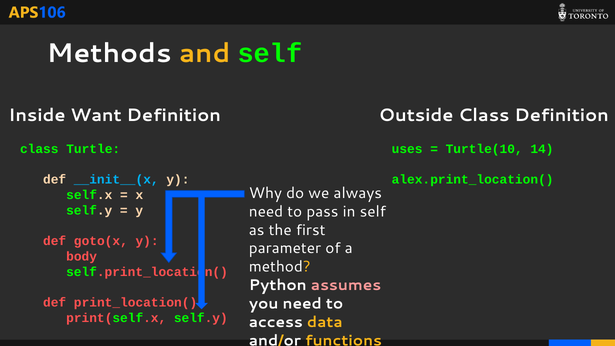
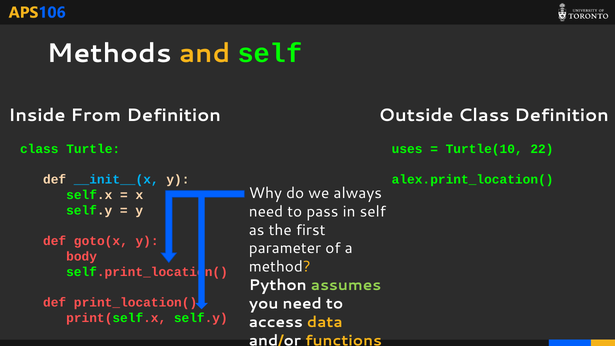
Want: Want -> From
14: 14 -> 22
assumes colour: pink -> light green
